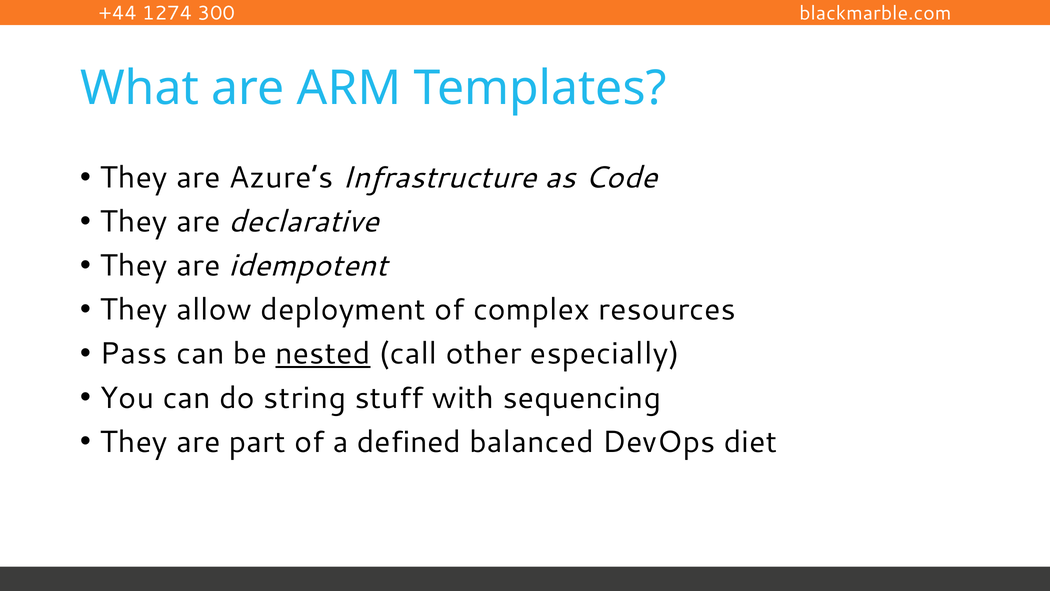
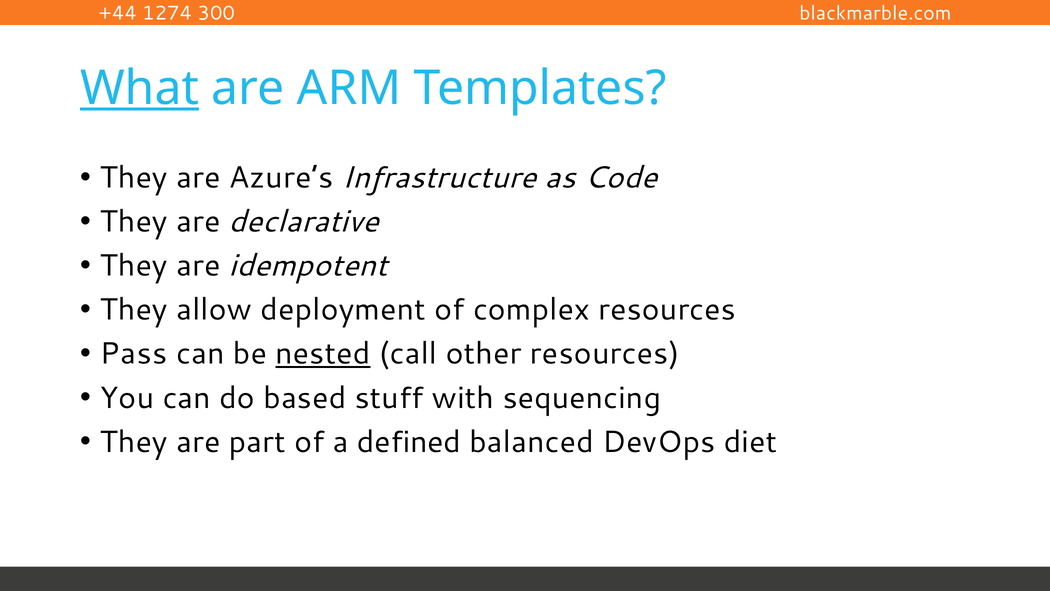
What underline: none -> present
other especially: especially -> resources
string: string -> based
